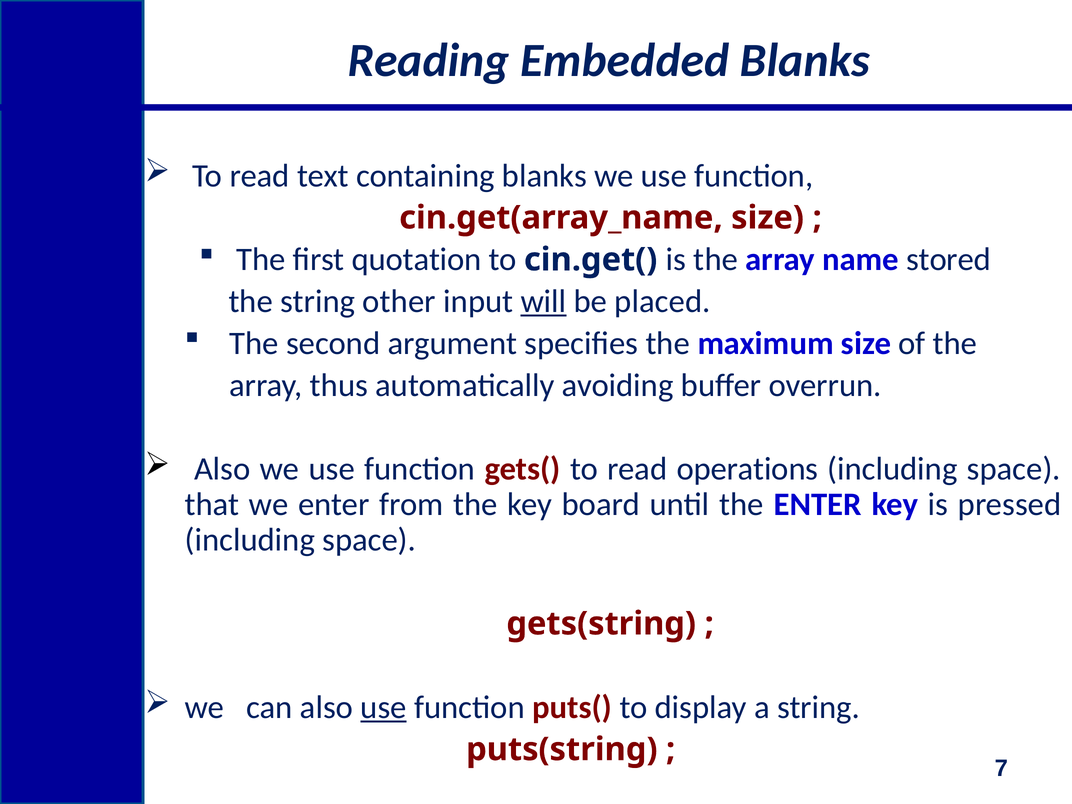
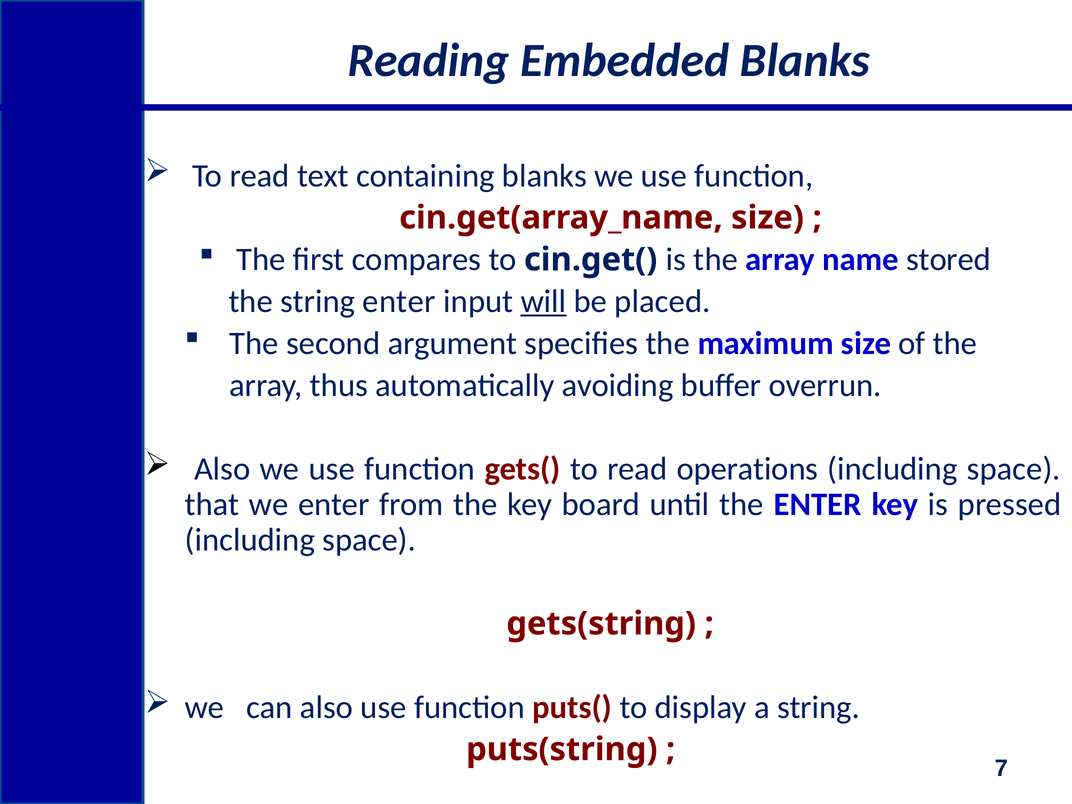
quotation: quotation -> compares
string other: other -> enter
use at (384, 707) underline: present -> none
